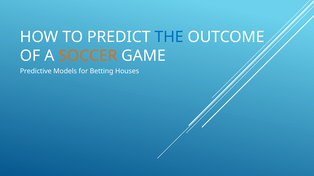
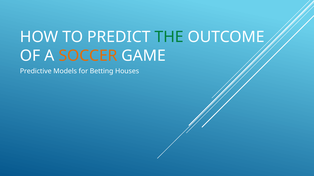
THE colour: blue -> green
